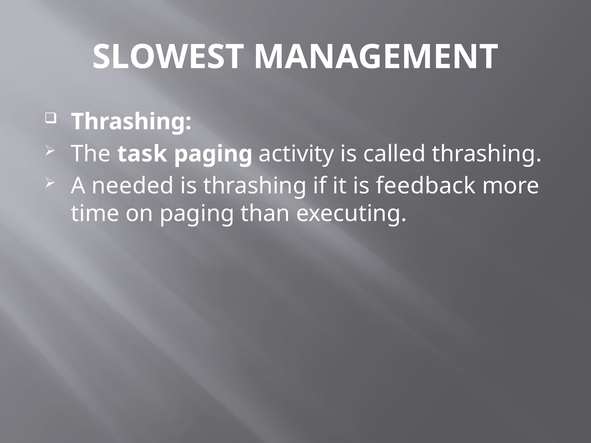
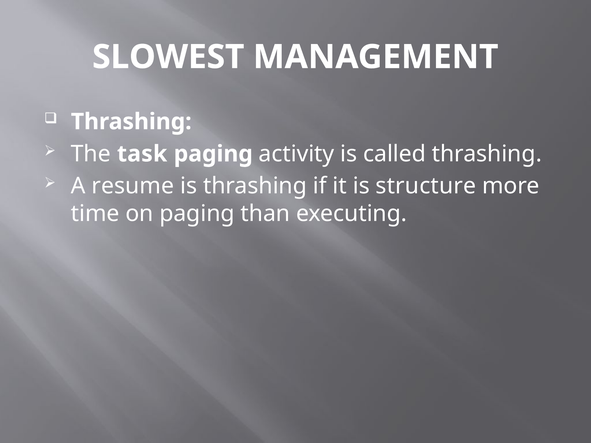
needed: needed -> resume
feedback: feedback -> structure
